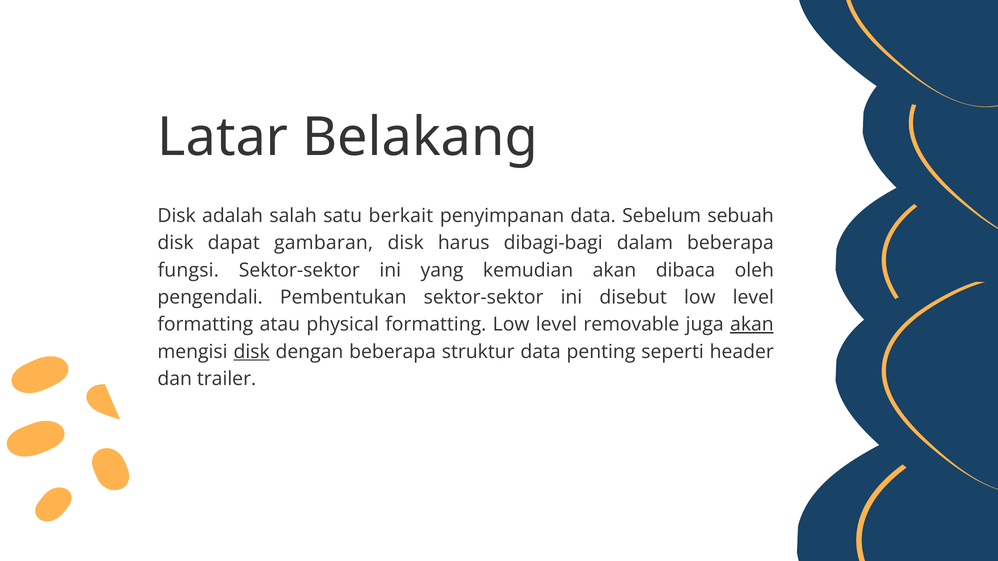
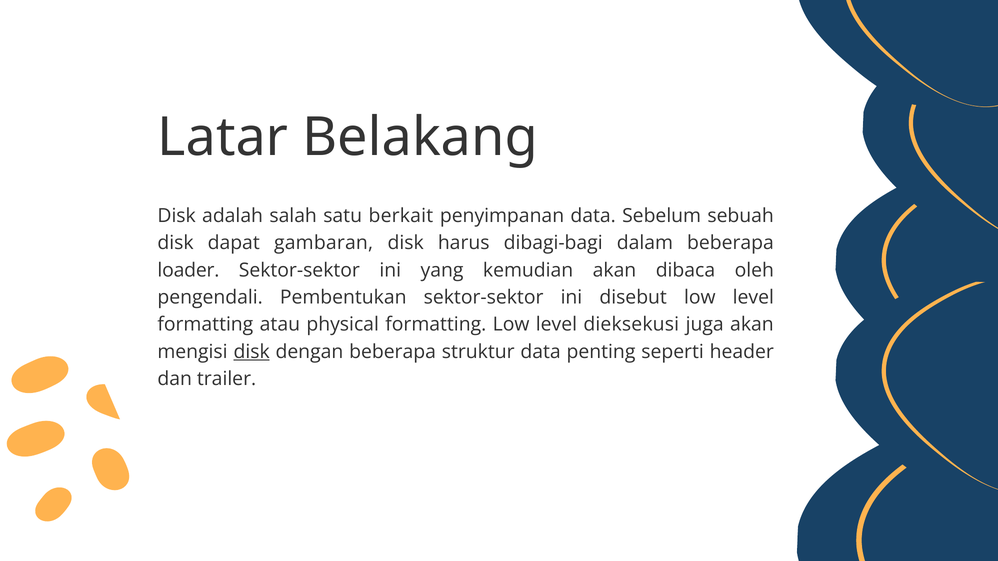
fungsi: fungsi -> loader
removable: removable -> dieksekusi
akan at (752, 325) underline: present -> none
